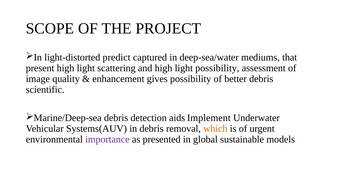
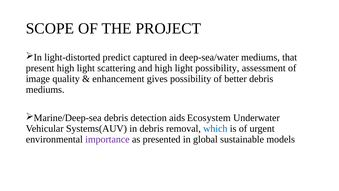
scientific at (45, 89): scientific -> mediums
Implement: Implement -> Ecosystem
which colour: orange -> blue
